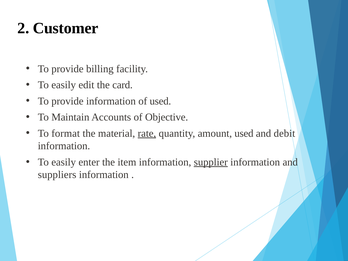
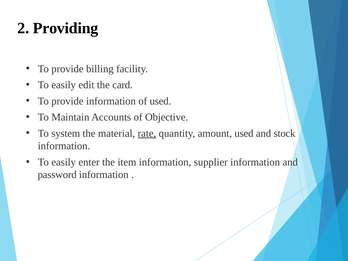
Customer: Customer -> Providing
format: format -> system
debit: debit -> stock
supplier underline: present -> none
suppliers: suppliers -> password
